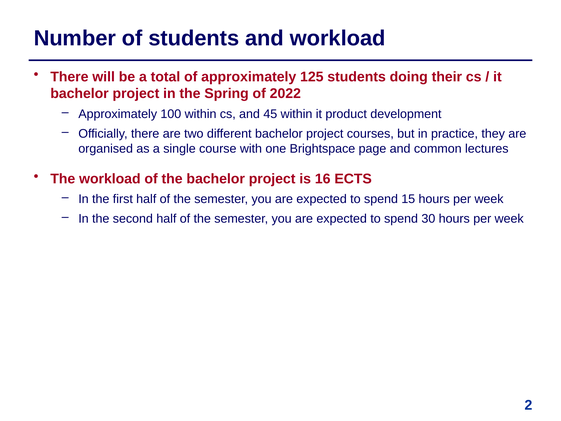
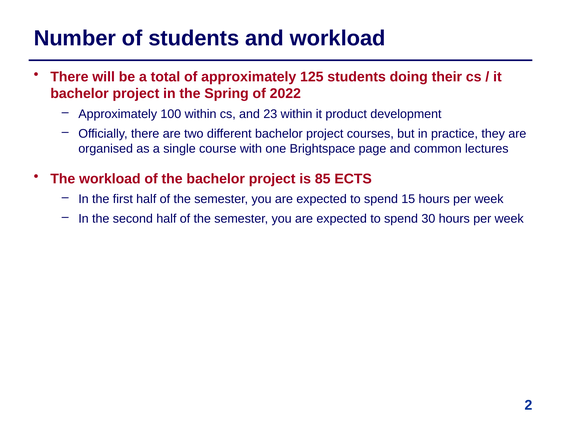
45: 45 -> 23
16: 16 -> 85
